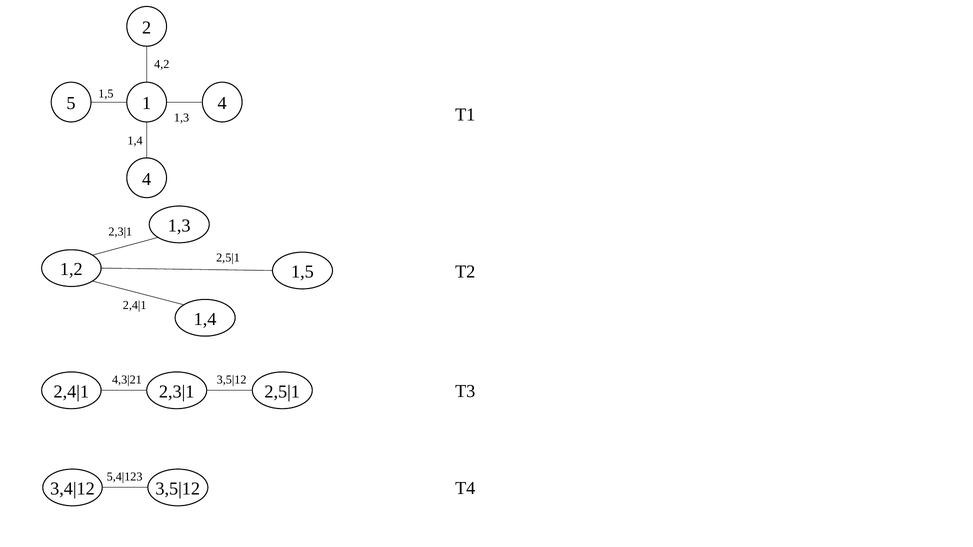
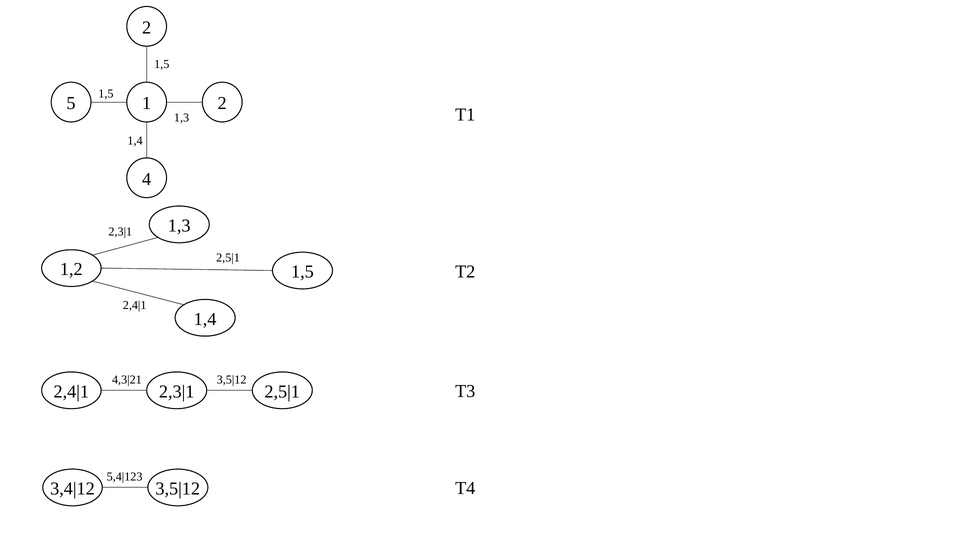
4,2 at (162, 64): 4,2 -> 1,5
1 4: 4 -> 2
